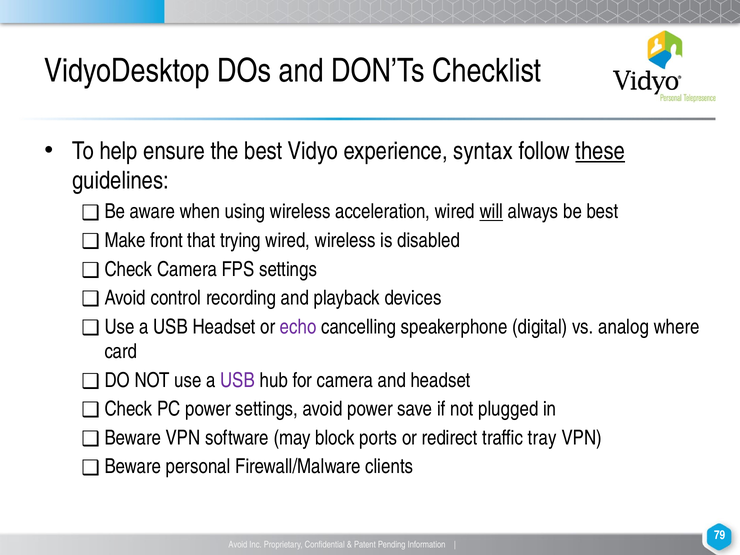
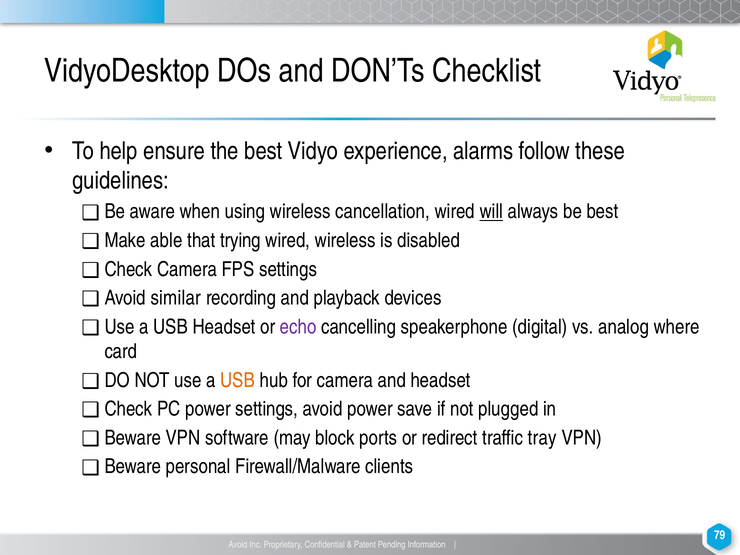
syntax: syntax -> alarms
these underline: present -> none
acceleration: acceleration -> cancellation
front: front -> able
control: control -> similar
USB at (238, 380) colour: purple -> orange
